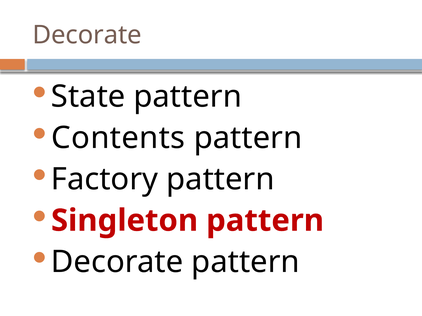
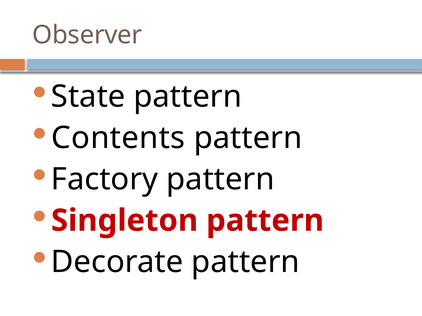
Decorate at (87, 35): Decorate -> Observer
